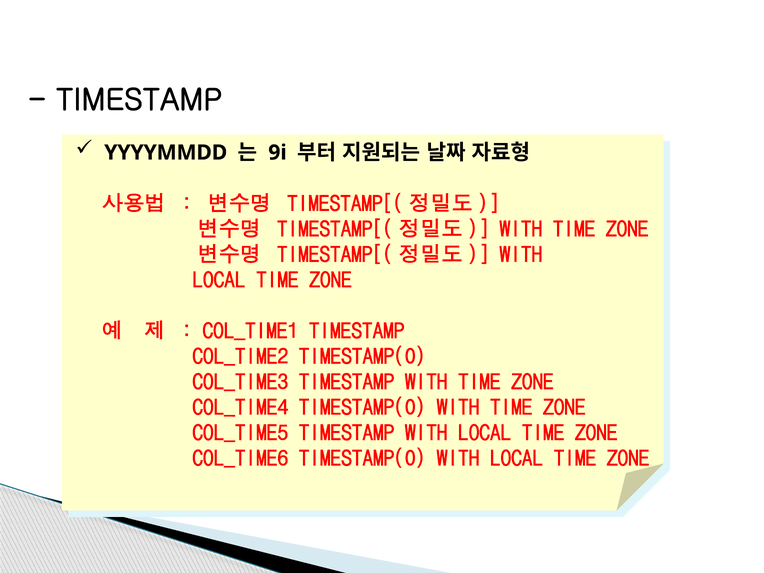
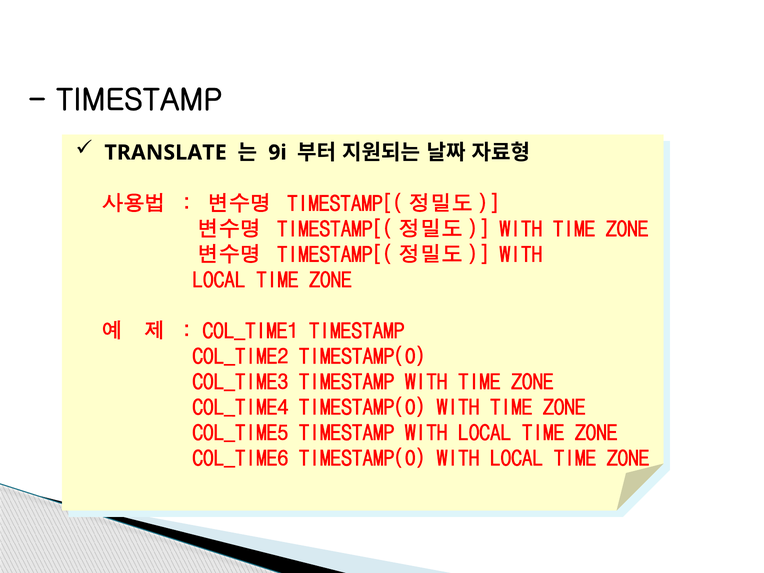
YYYYMMDD: YYYYMMDD -> TRANSLATE
